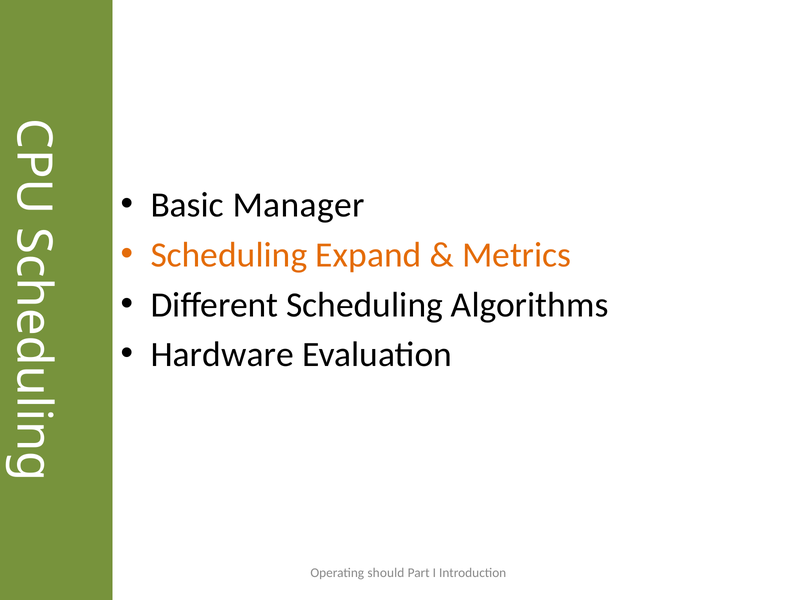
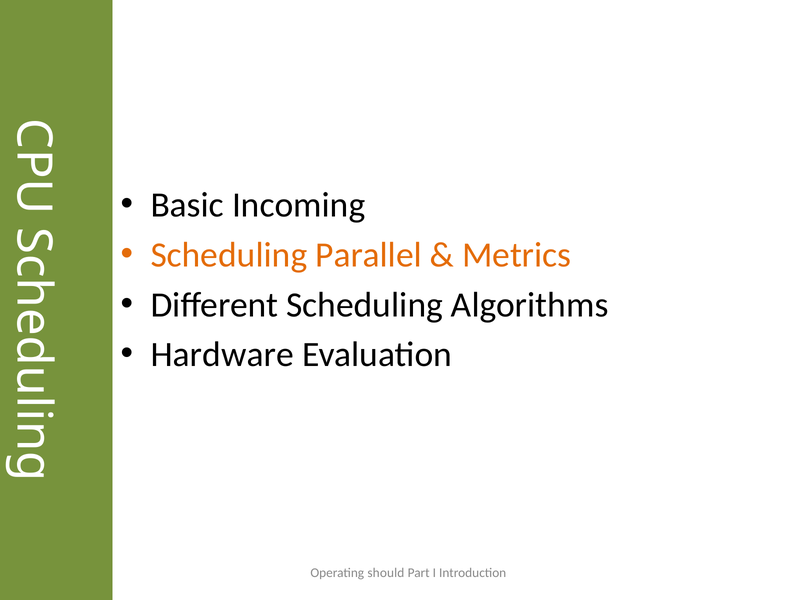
Manager: Manager -> Incoming
Expand: Expand -> Parallel
